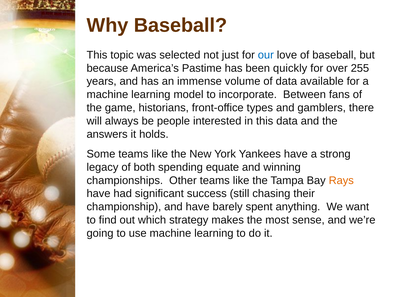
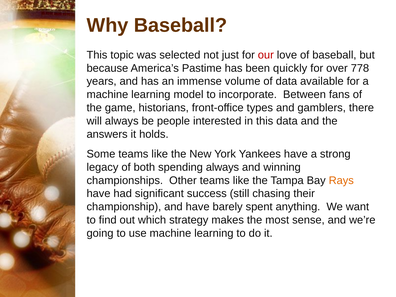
our colour: blue -> red
255: 255 -> 778
spending equate: equate -> always
